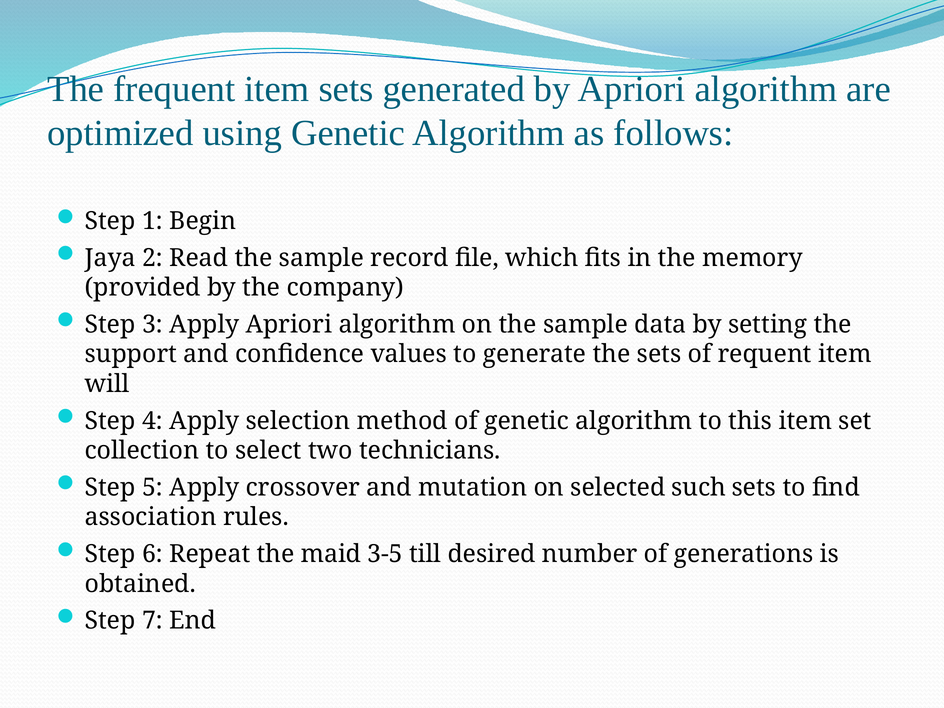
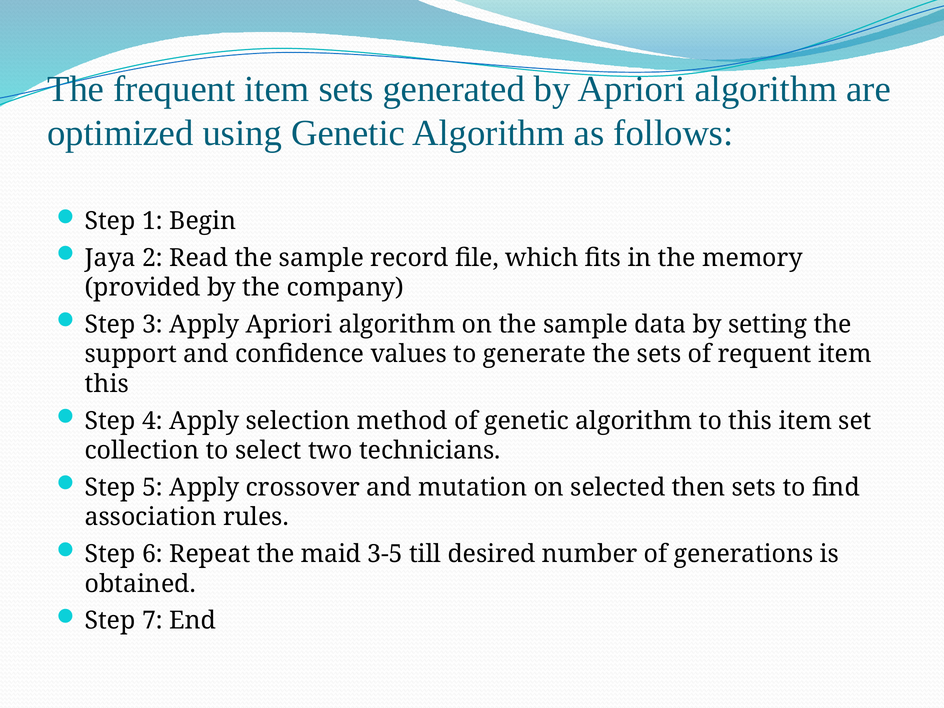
will at (107, 384): will -> this
such: such -> then
